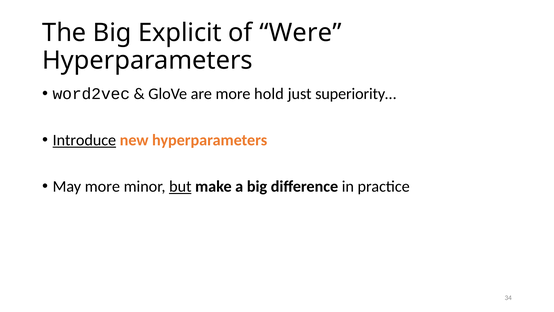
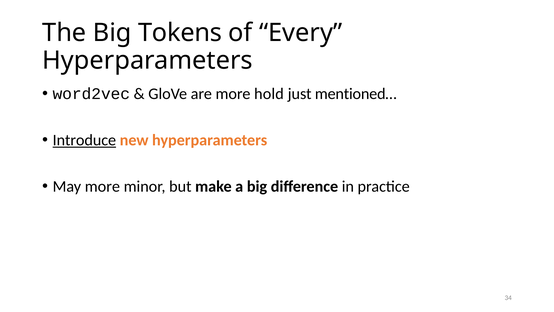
Explicit: Explicit -> Tokens
Were: Were -> Every
superiority…: superiority… -> mentioned…
but underline: present -> none
